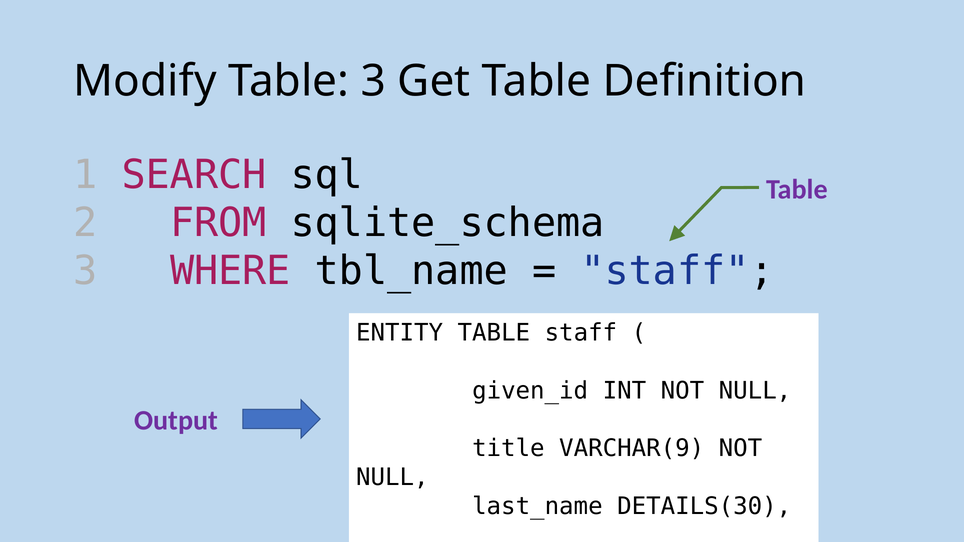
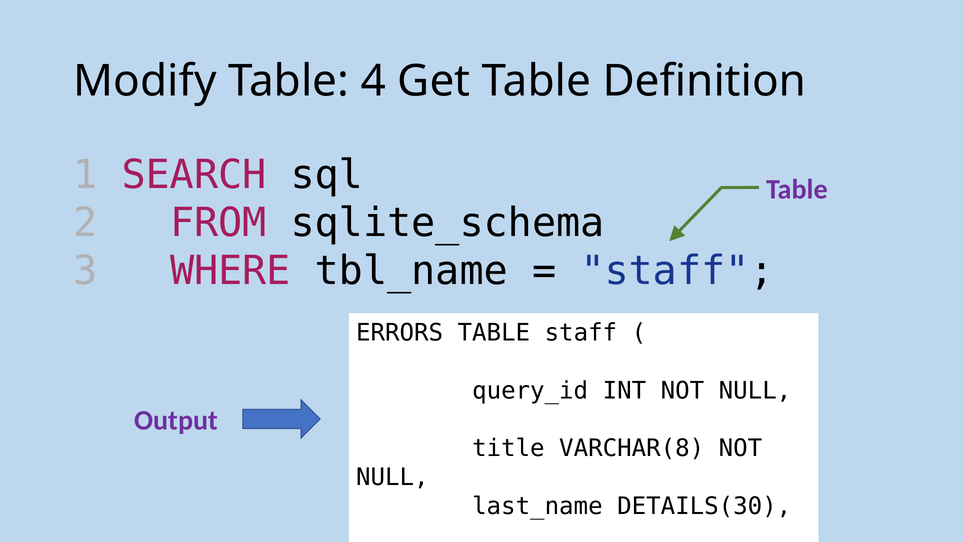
Table 3: 3 -> 4
ENTITY: ENTITY -> ERRORS
given_id: given_id -> query_id
VARCHAR(9: VARCHAR(9 -> VARCHAR(8
